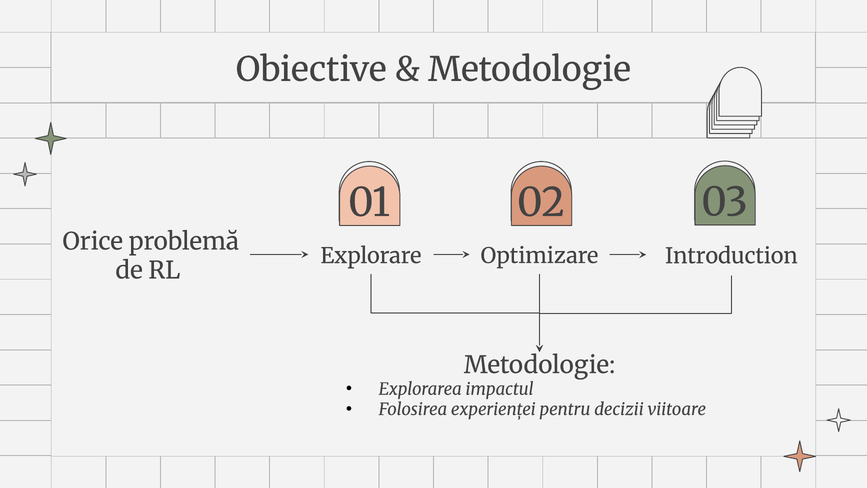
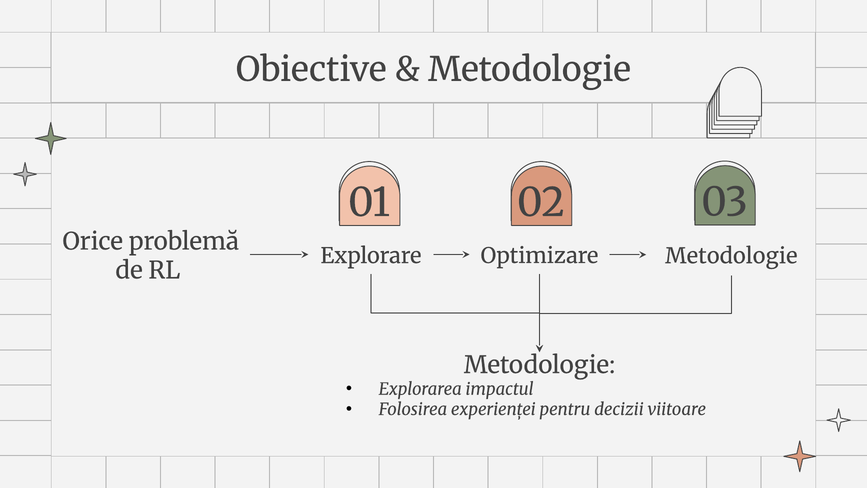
Optimizare Introduction: Introduction -> Metodologie
